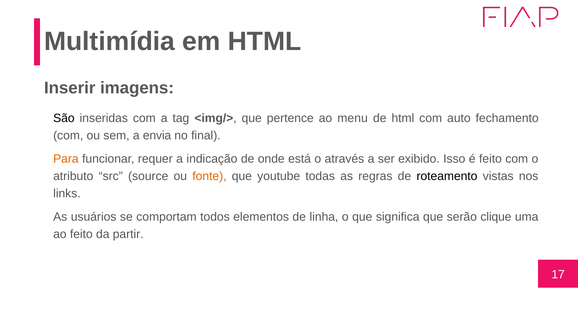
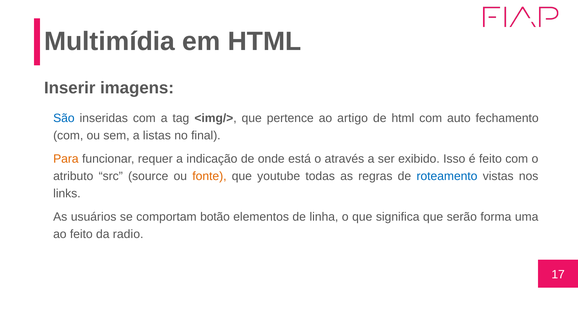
São colour: black -> blue
menu: menu -> artigo
envia: envia -> listas
roteamento colour: black -> blue
todos: todos -> botão
clique: clique -> forma
partir: partir -> radio
